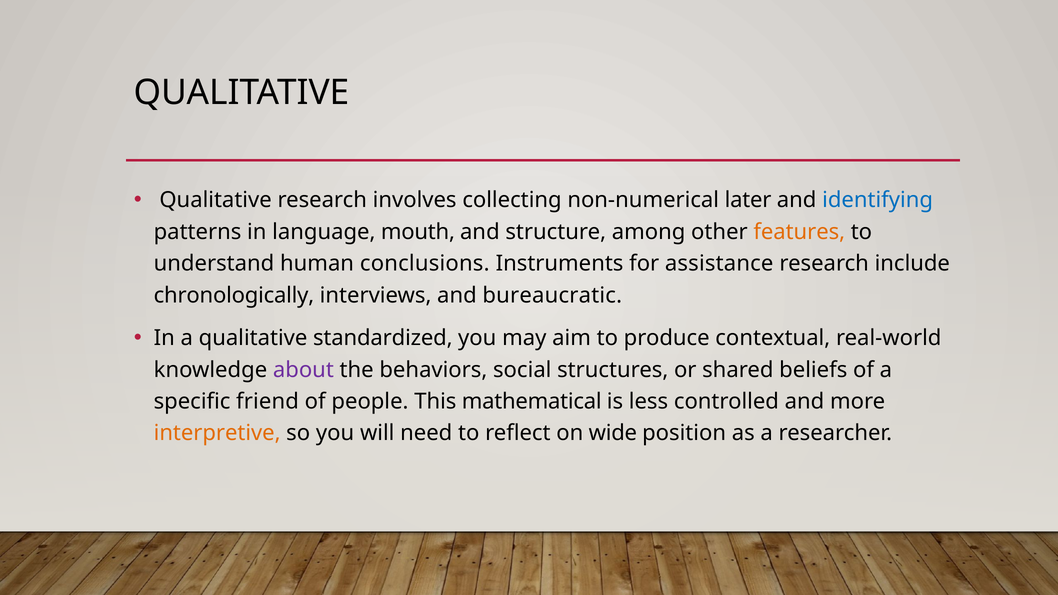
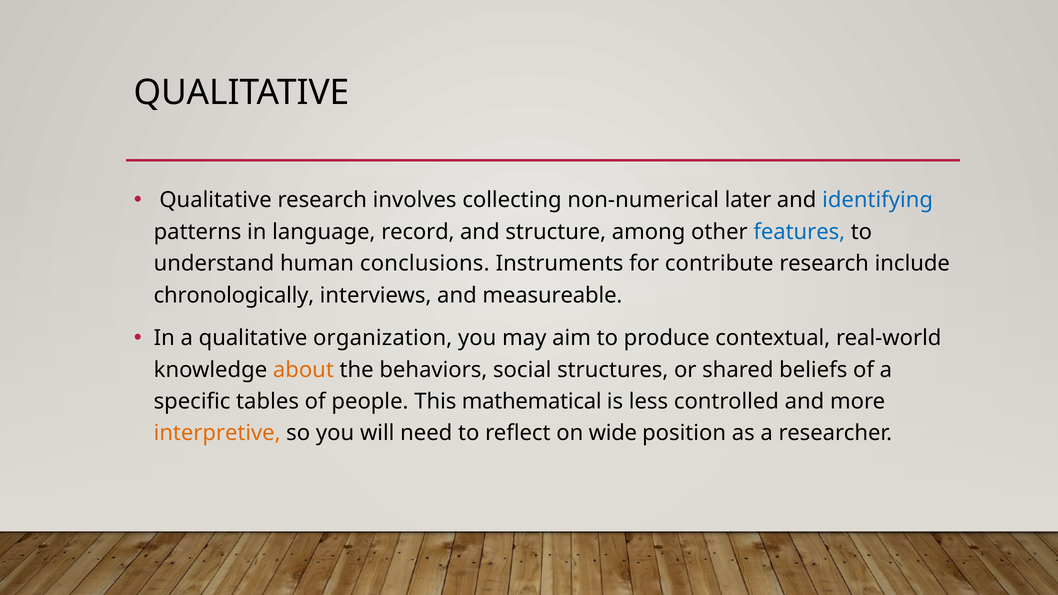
mouth: mouth -> record
features colour: orange -> blue
assistance: assistance -> contribute
bureaucratic: bureaucratic -> measureable
standardized: standardized -> organization
about colour: purple -> orange
friend: friend -> tables
